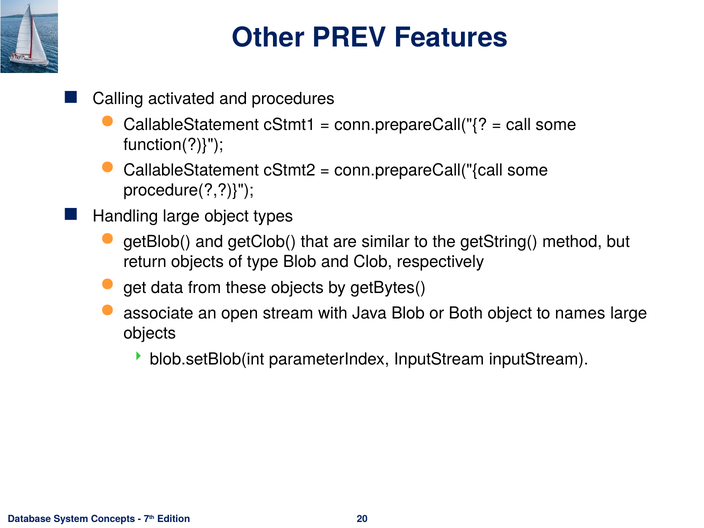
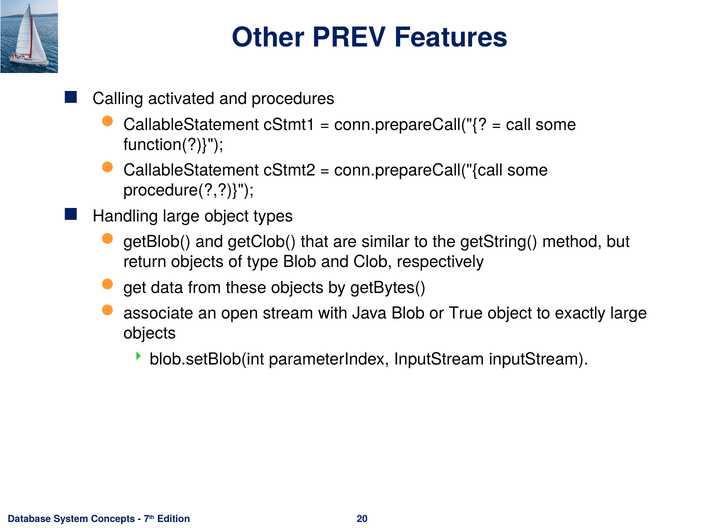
Both: Both -> True
names: names -> exactly
